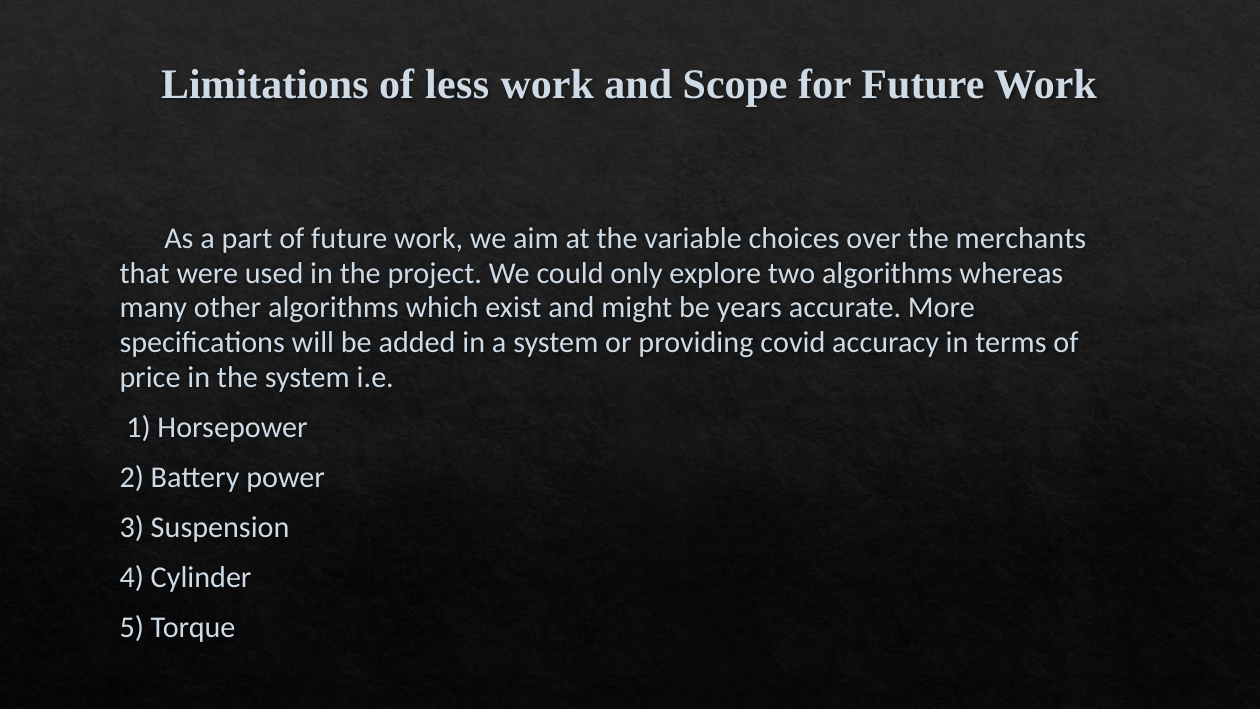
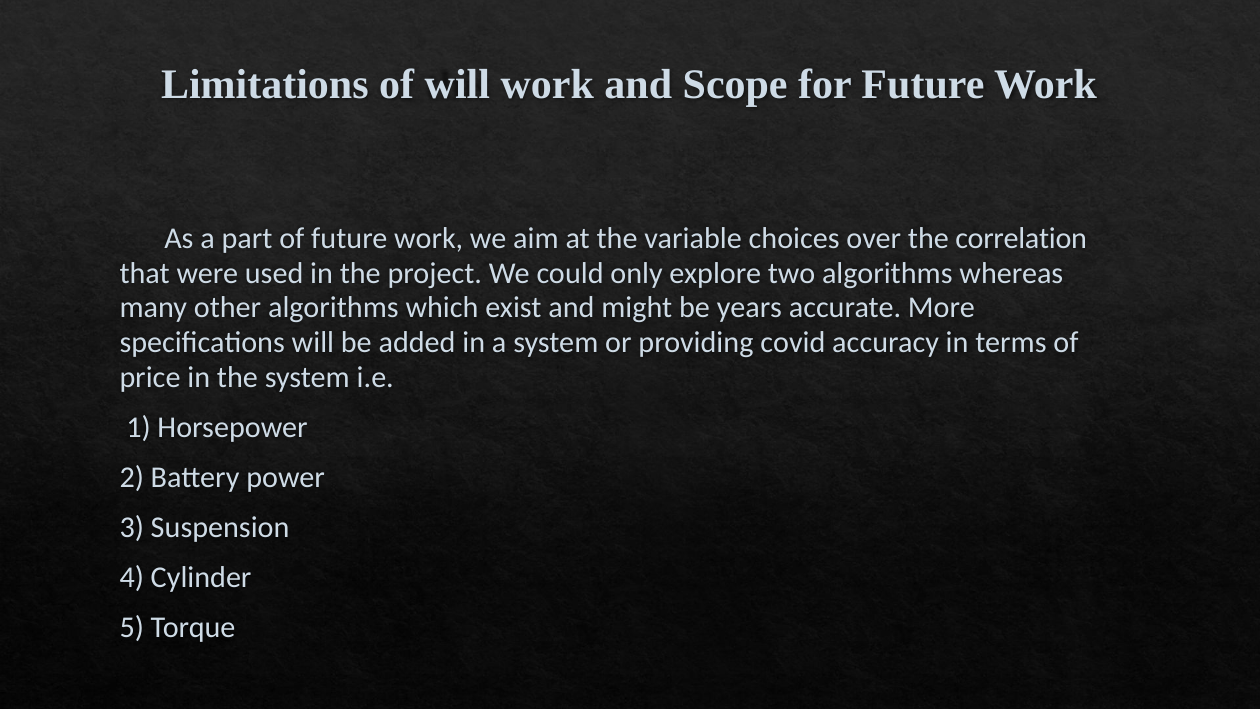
of less: less -> will
merchants: merchants -> correlation
